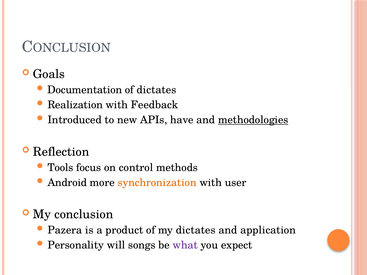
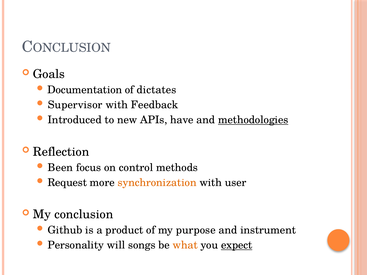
Realization: Realization -> Supervisor
Tools: Tools -> Been
Android: Android -> Request
Pazera: Pazera -> Github
my dictates: dictates -> purpose
application: application -> instrument
what colour: purple -> orange
expect underline: none -> present
